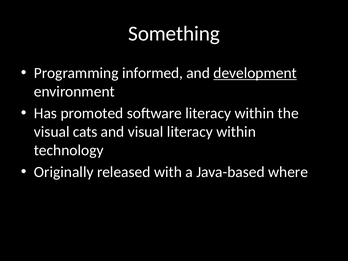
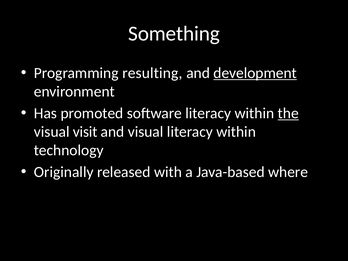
informed: informed -> resulting
the underline: none -> present
cats: cats -> visit
